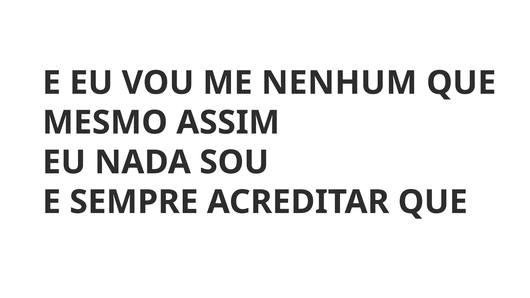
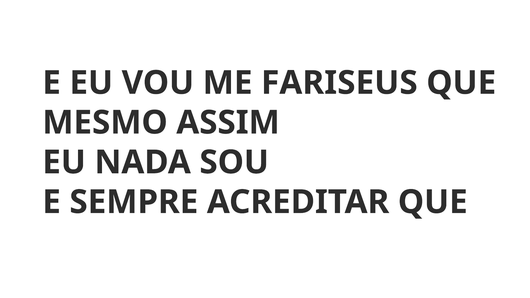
NENHUM: NENHUM -> FARISEUS
